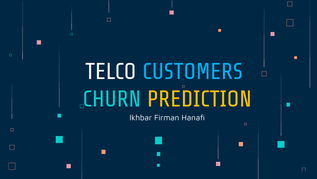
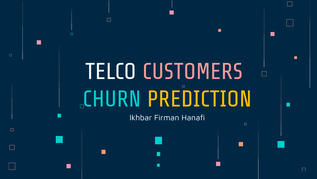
CUSTOMERS colour: light blue -> pink
